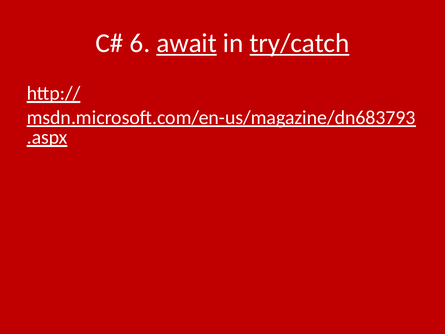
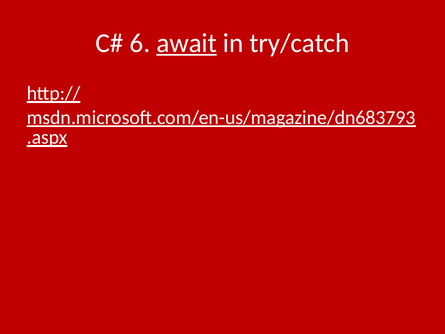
try/catch underline: present -> none
